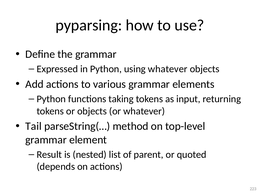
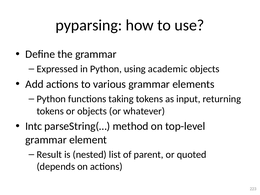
using whatever: whatever -> academic
Tail: Tail -> Intc
